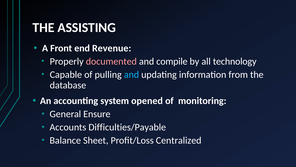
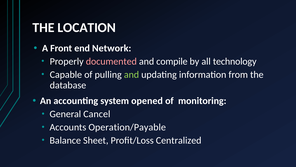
ASSISTING: ASSISTING -> LOCATION
Revenue: Revenue -> Network
and at (131, 74) colour: light blue -> light green
Ensure: Ensure -> Cancel
Difficulties/Payable: Difficulties/Payable -> Operation/Payable
